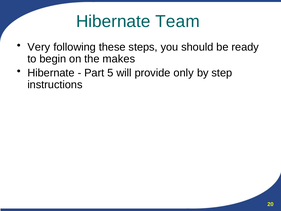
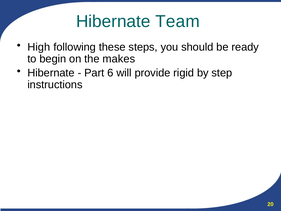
Very: Very -> High
5: 5 -> 6
only: only -> rigid
